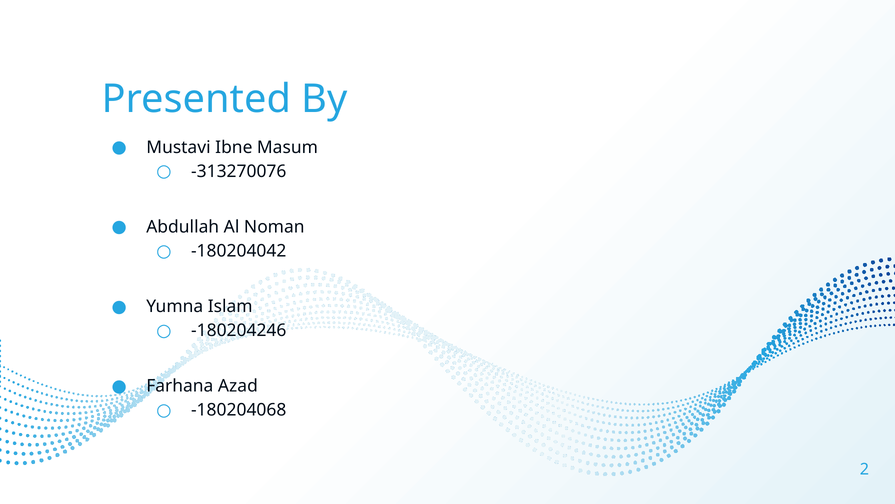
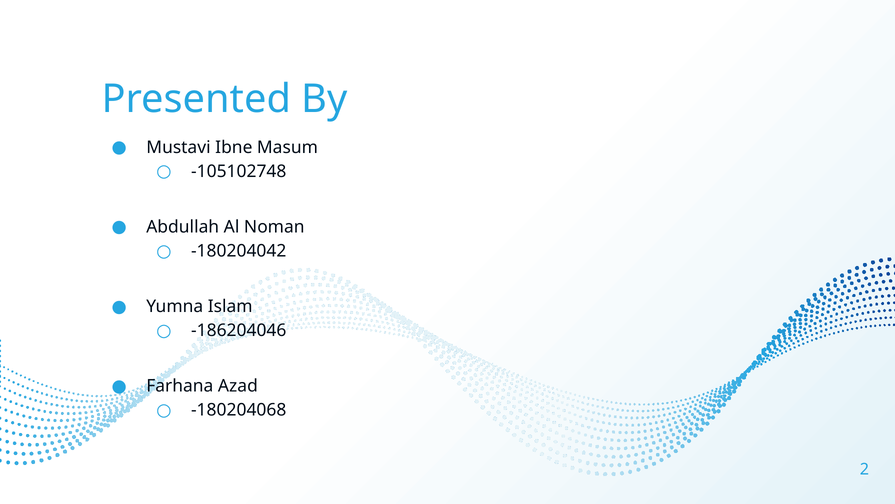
-313270076: -313270076 -> -105102748
-180204246: -180204246 -> -186204046
